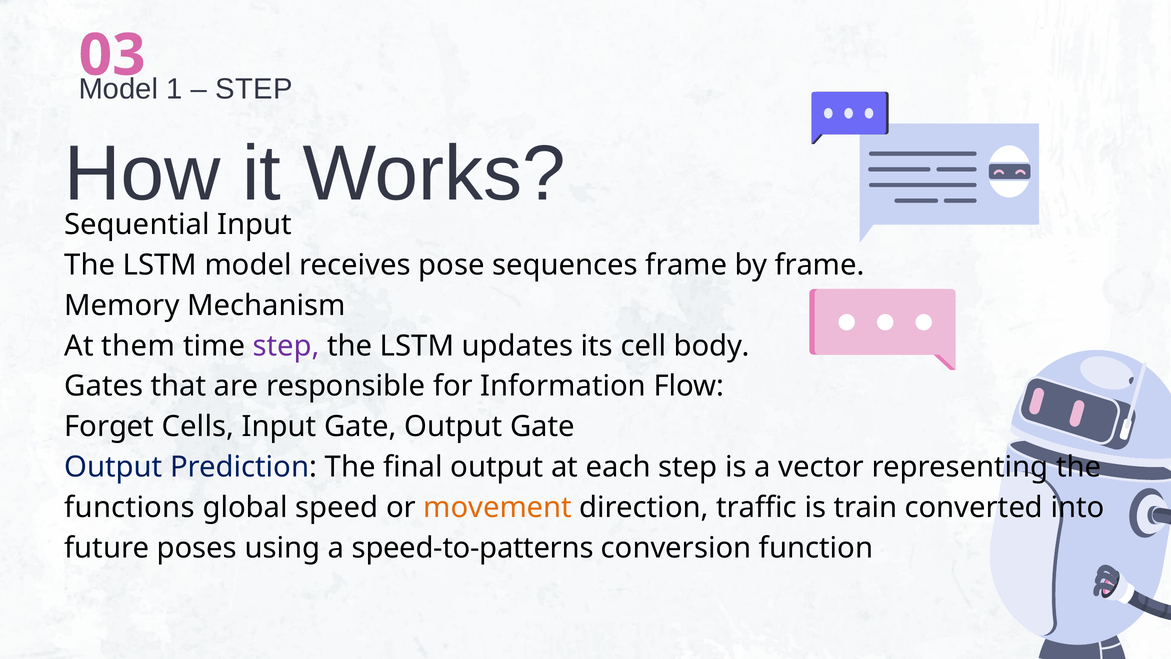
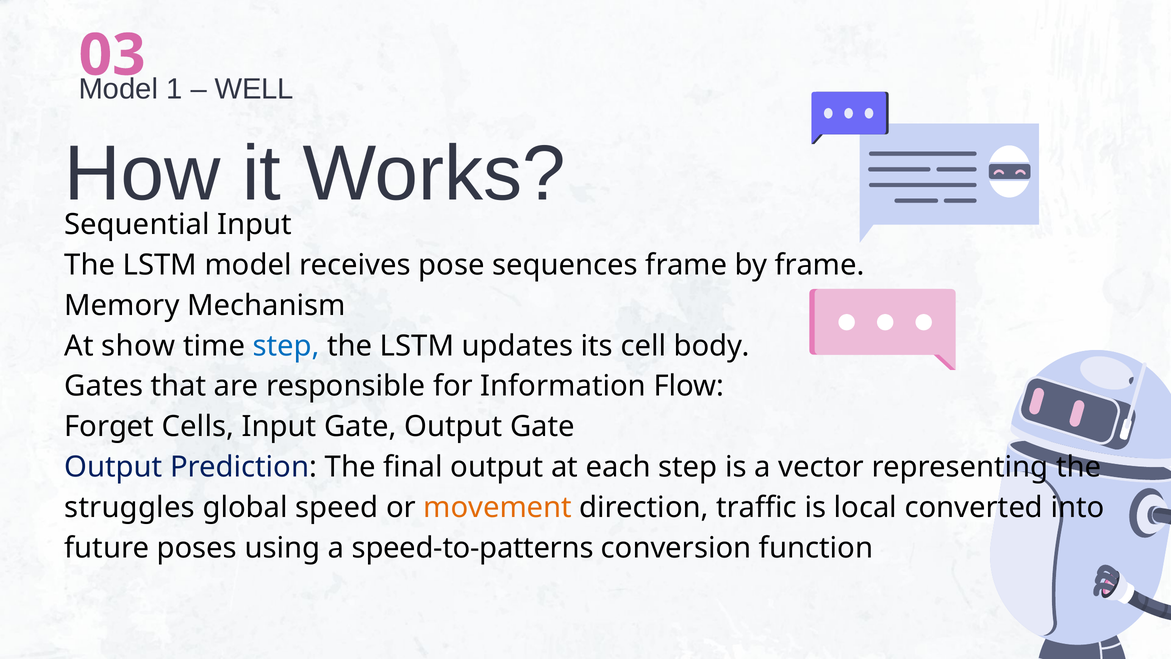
STEP at (254, 89): STEP -> WELL
them: them -> show
step at (286, 346) colour: purple -> blue
functions: functions -> struggles
train: train -> local
